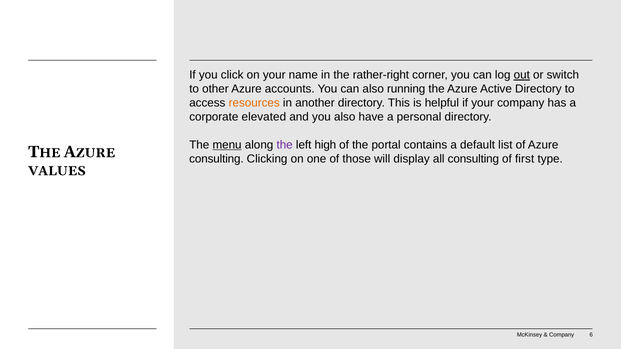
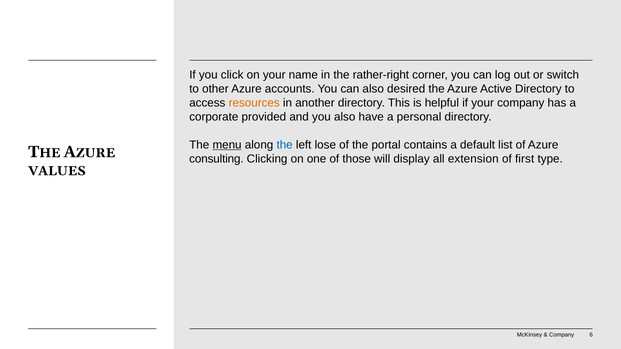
out underline: present -> none
running: running -> desired
elevated: elevated -> provided
the at (285, 145) colour: purple -> blue
high: high -> lose
all consulting: consulting -> extension
